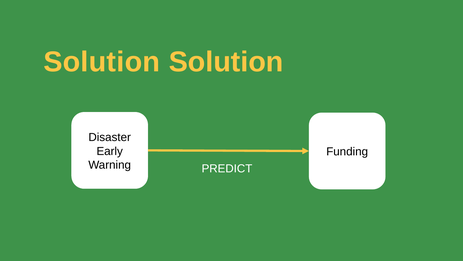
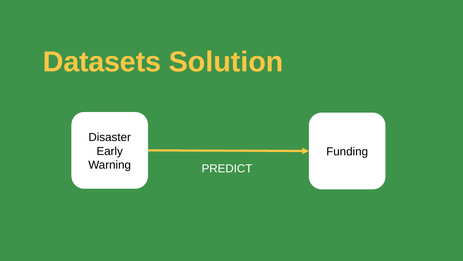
Solution at (102, 62): Solution -> Datasets
